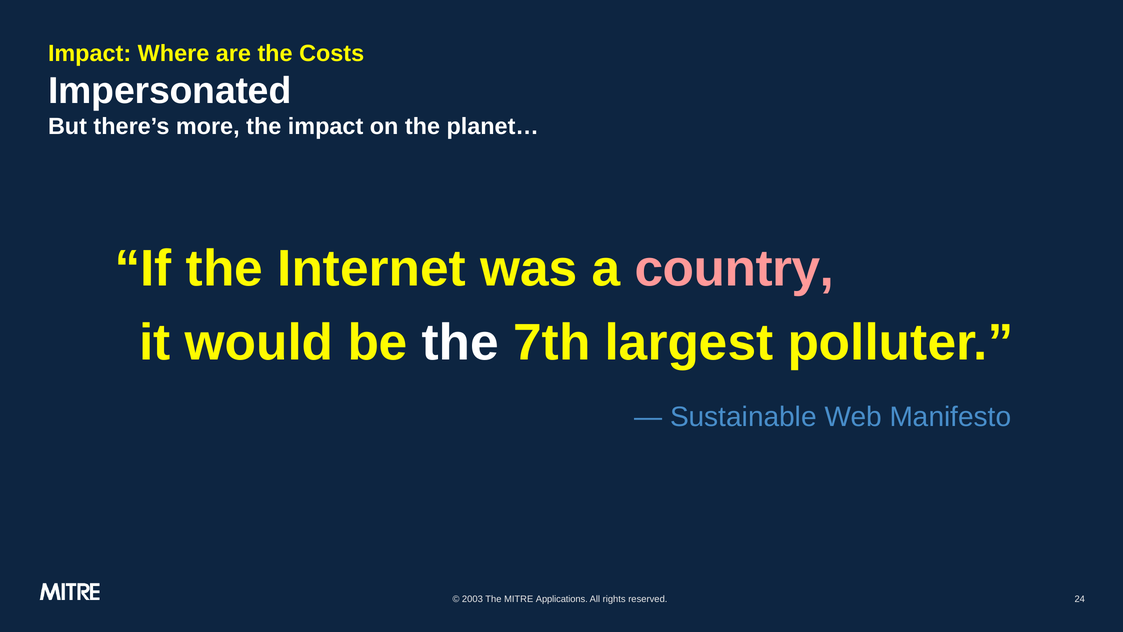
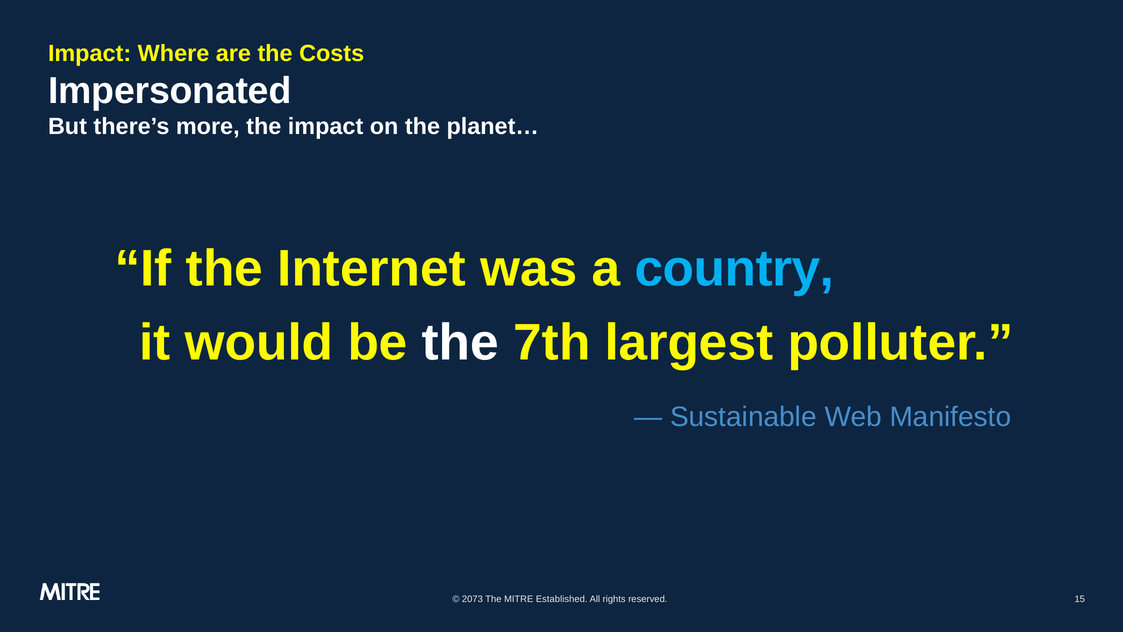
country colour: pink -> light blue
2003: 2003 -> 2073
Applications: Applications -> Established
24: 24 -> 15
